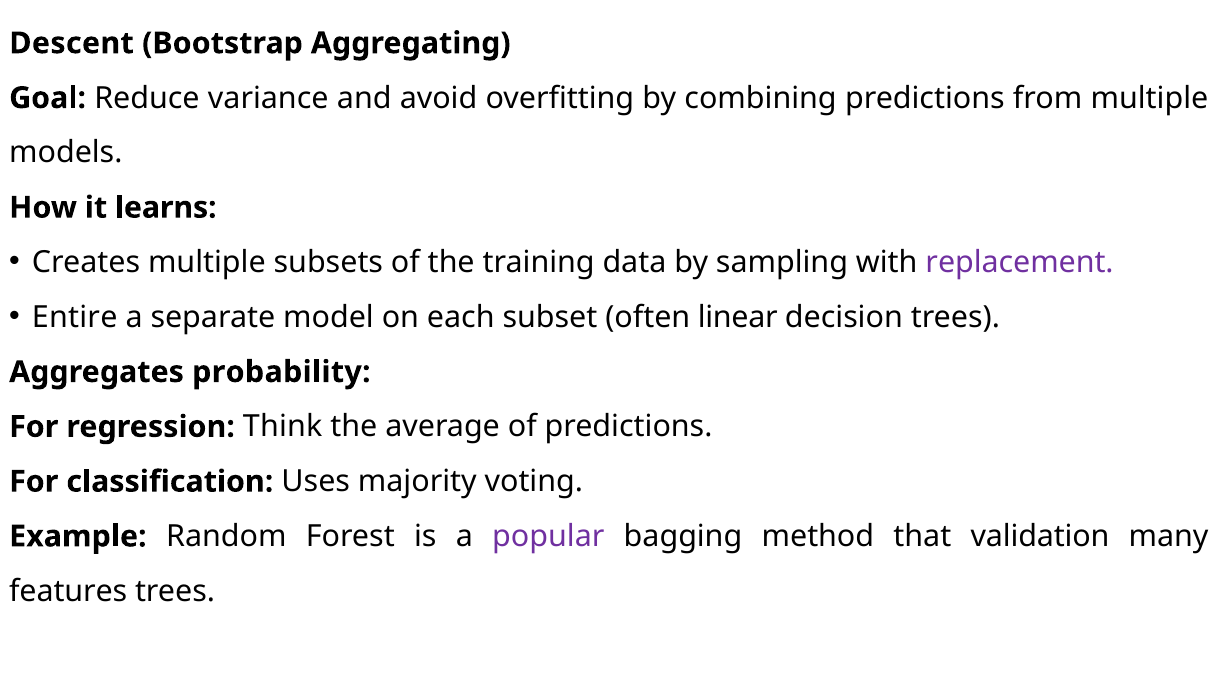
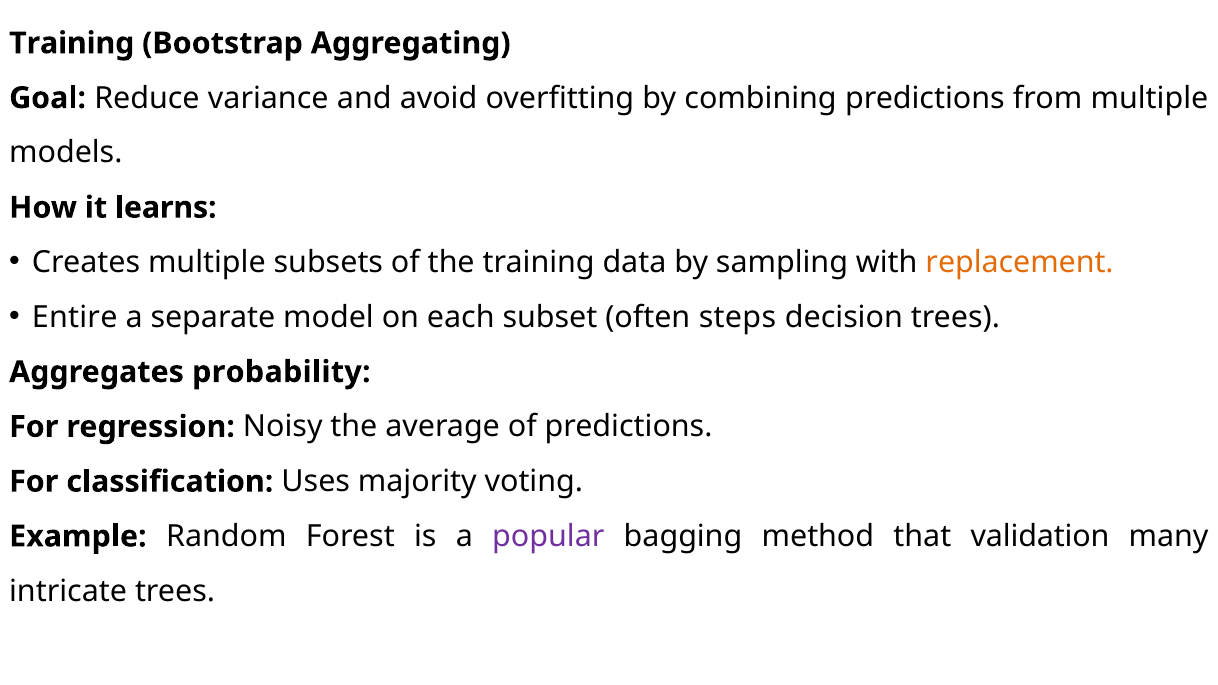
Descent at (72, 43): Descent -> Training
replacement colour: purple -> orange
linear: linear -> steps
Think: Think -> Noisy
features: features -> intricate
